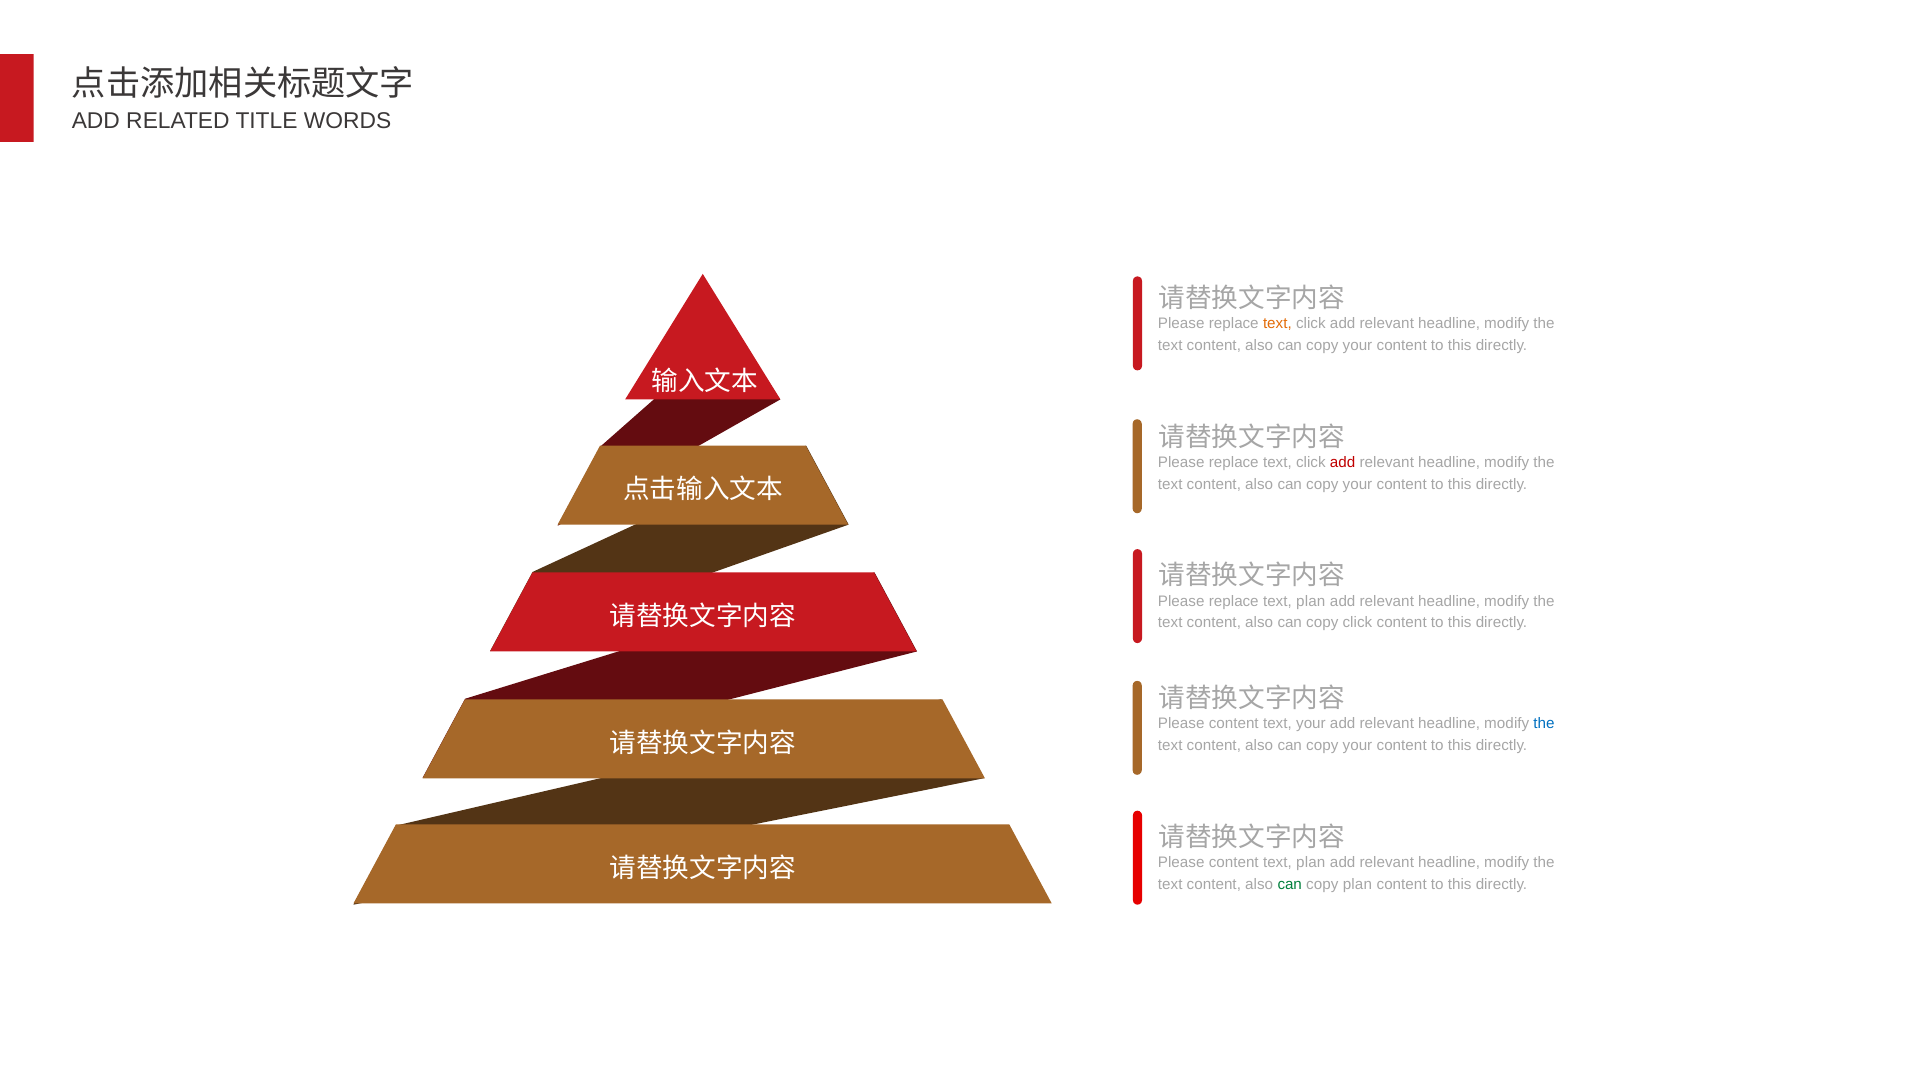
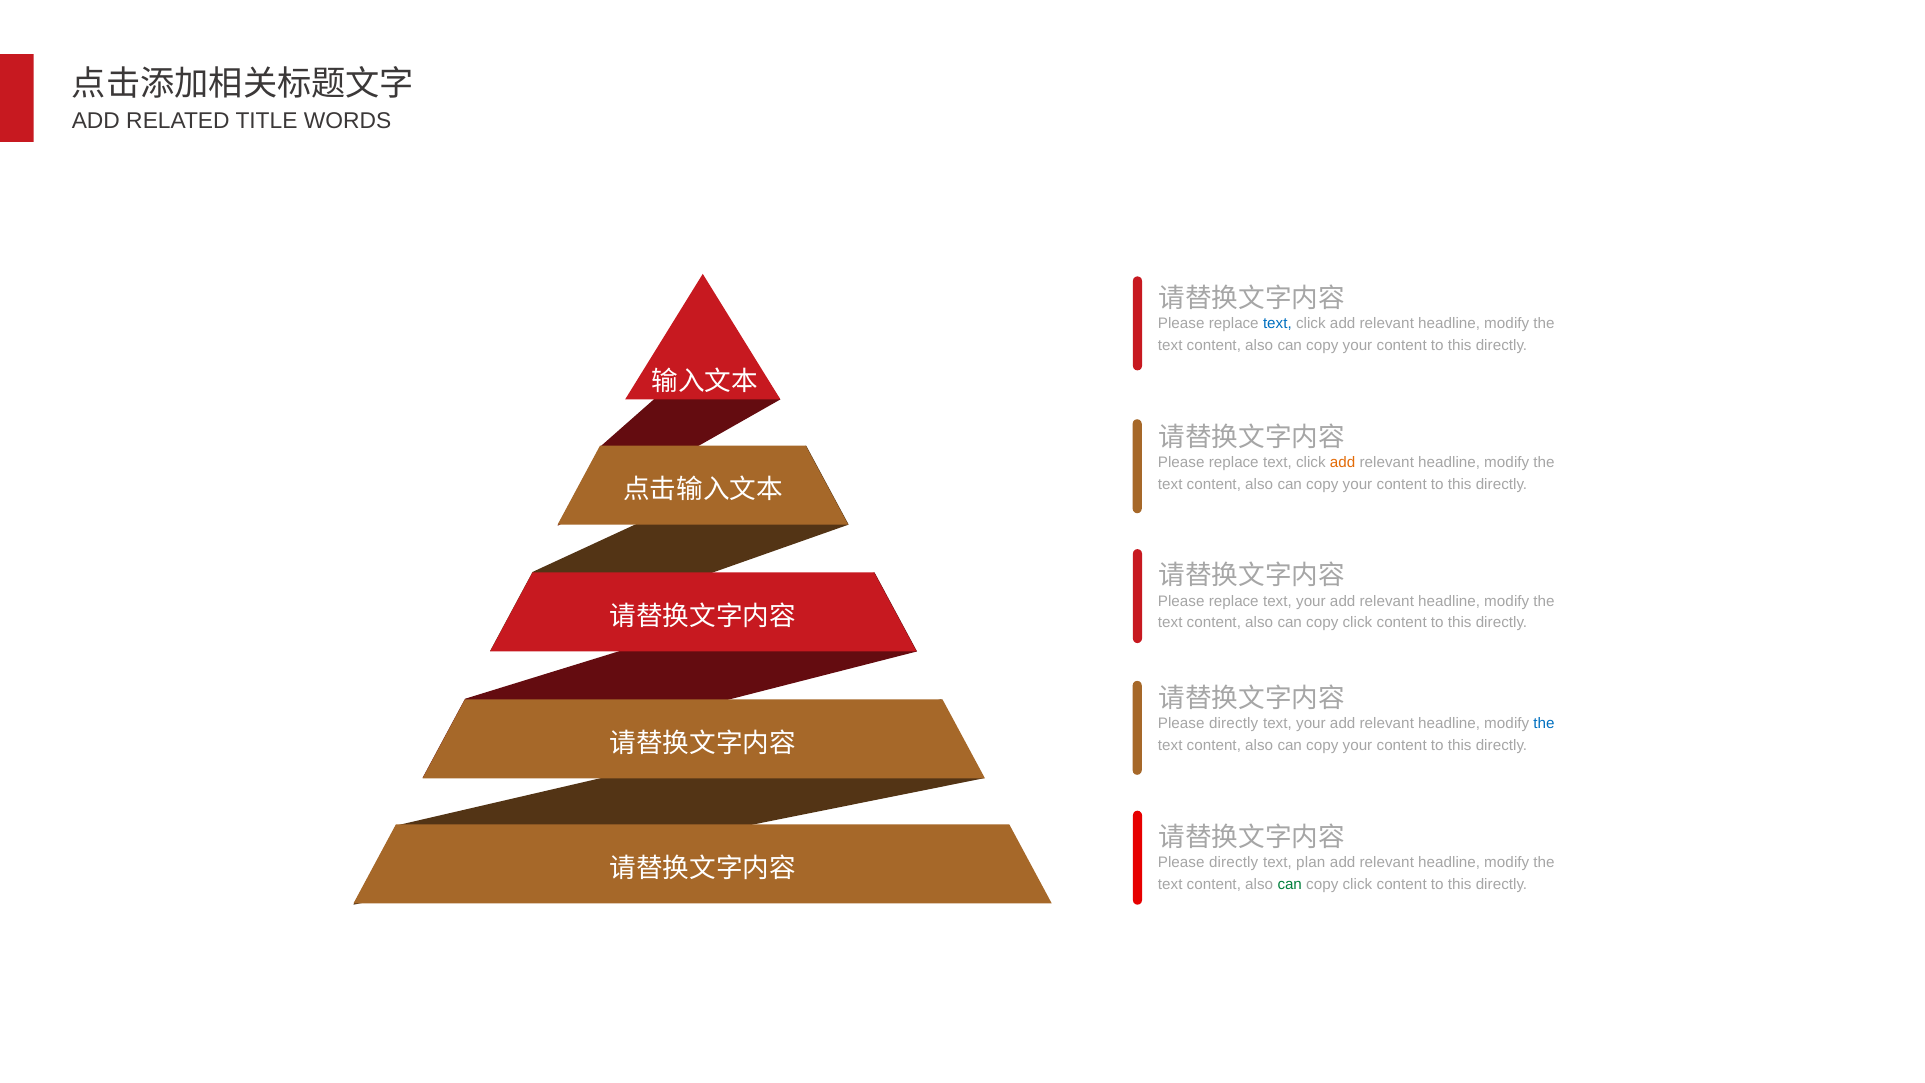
text at (1277, 323) colour: orange -> blue
add at (1343, 462) colour: red -> orange
replace text plan: plan -> your
content at (1234, 724): content -> directly
content at (1234, 863): content -> directly
plan at (1357, 884): plan -> click
